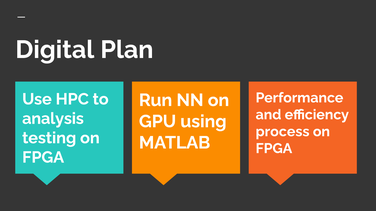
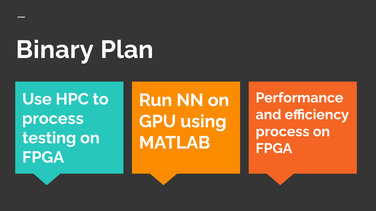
Digital: Digital -> Binary
analysis at (53, 119): analysis -> process
